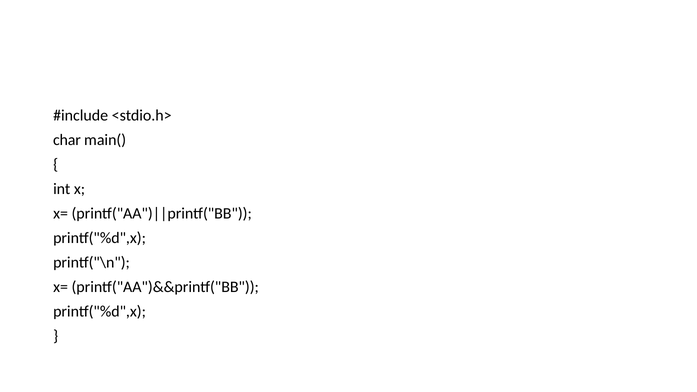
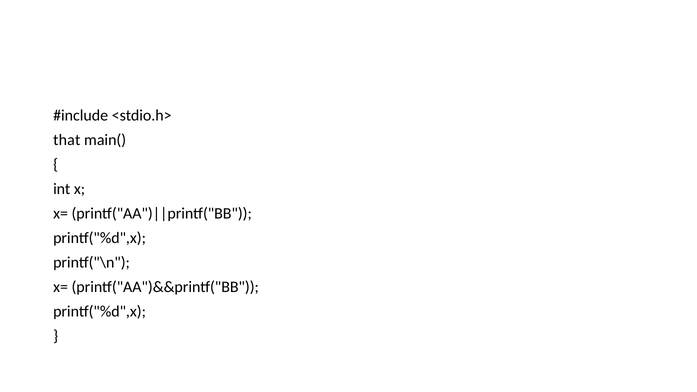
char: char -> that
